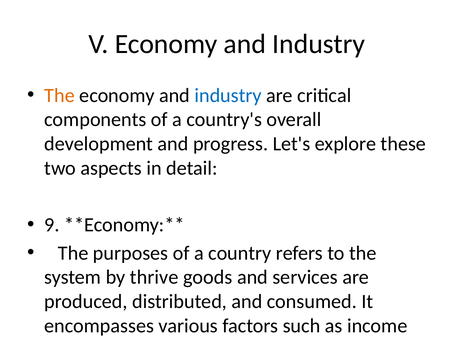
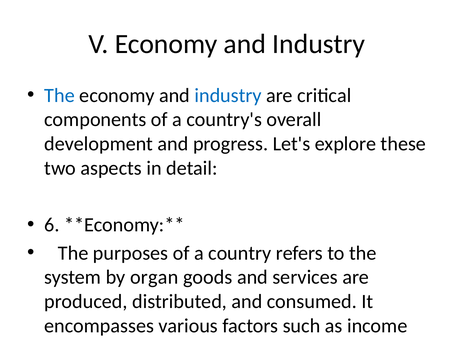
The at (59, 95) colour: orange -> blue
9: 9 -> 6
thrive: thrive -> organ
